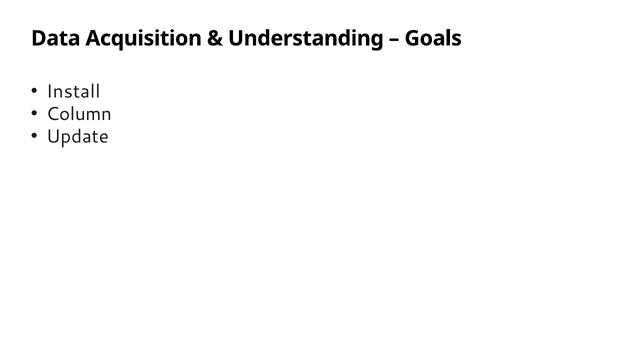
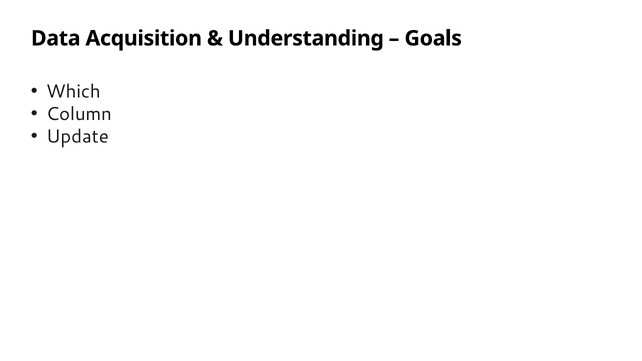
Install: Install -> Which
